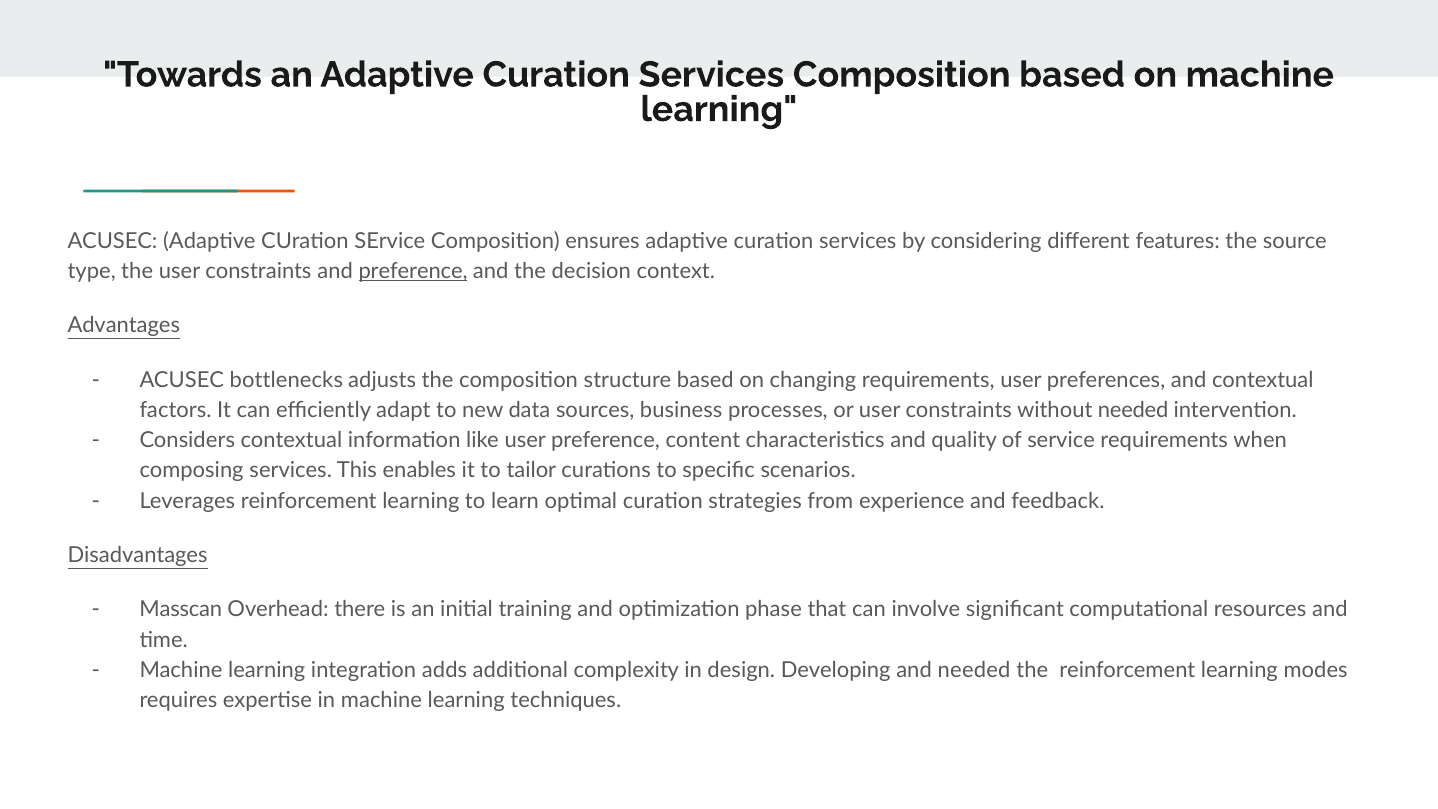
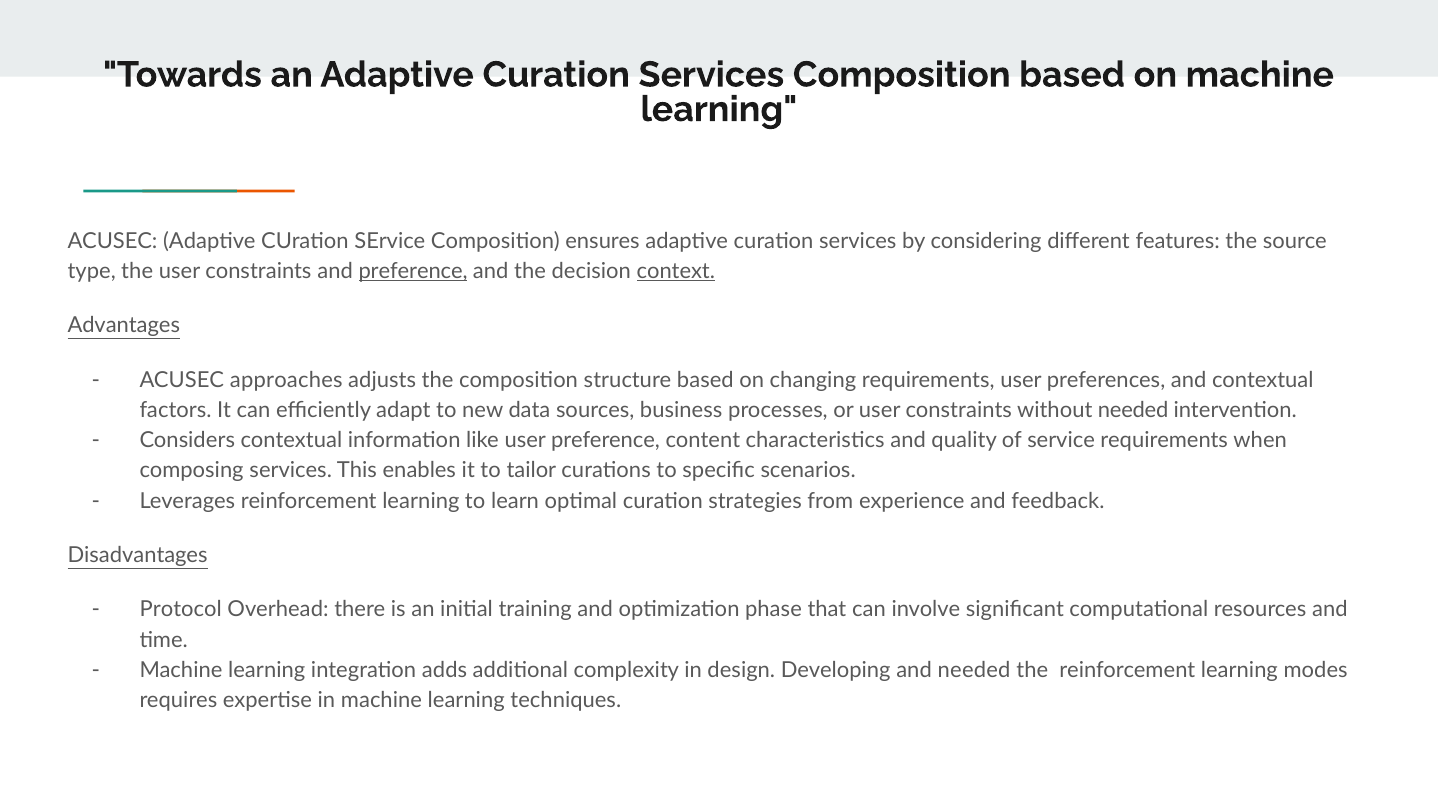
context underline: none -> present
bottlenecks: bottlenecks -> approaches
Masscan: Masscan -> Protocol
